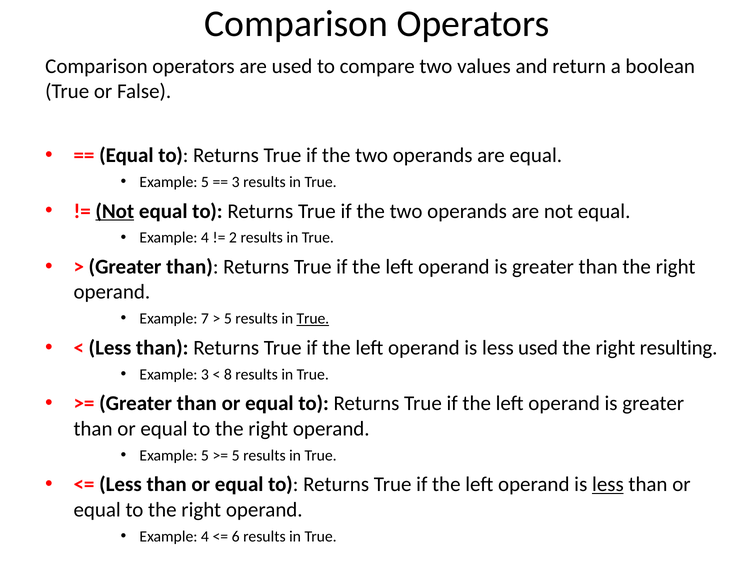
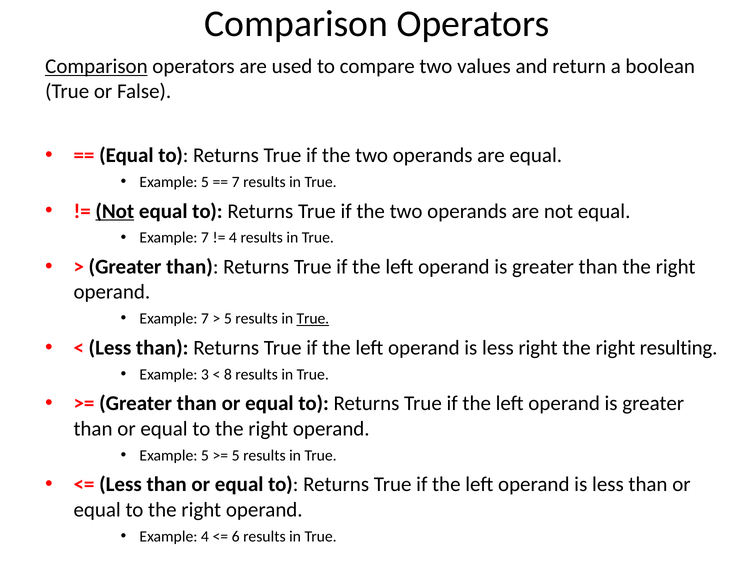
Comparison at (96, 66) underline: none -> present
3 at (236, 182): 3 -> 7
4 at (205, 238): 4 -> 7
2 at (233, 238): 2 -> 4
less used: used -> right
less at (608, 484) underline: present -> none
